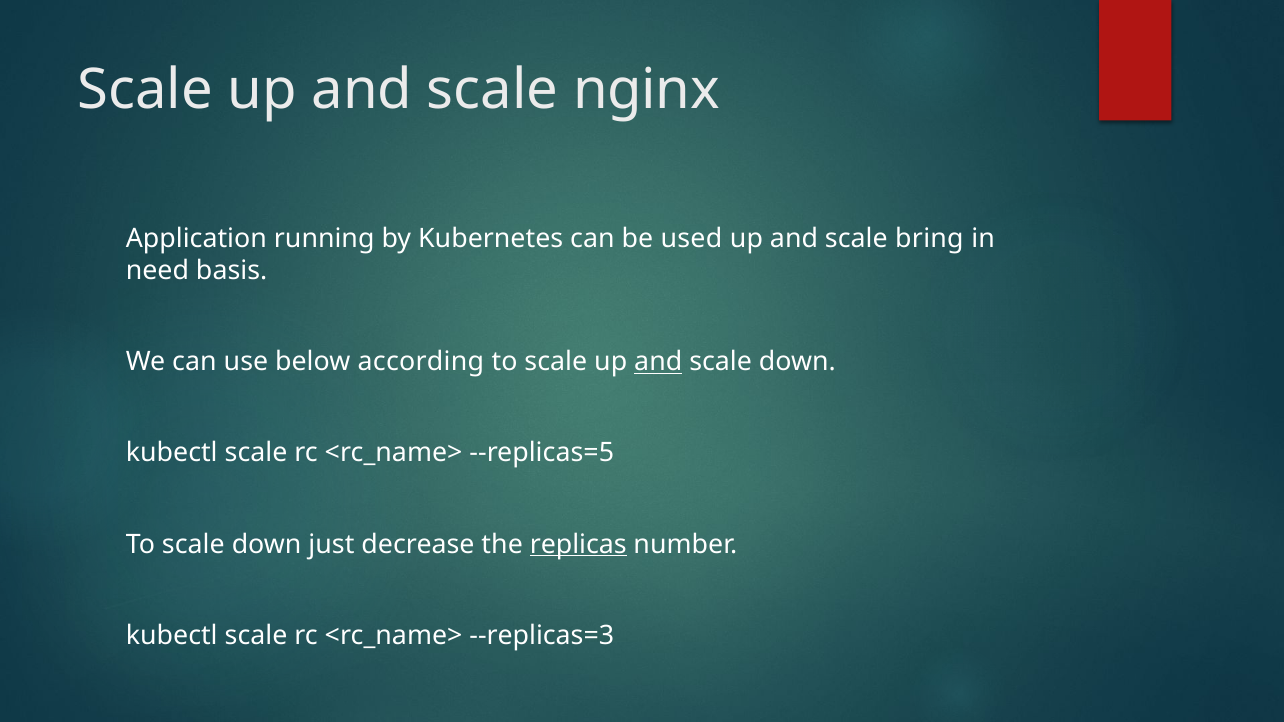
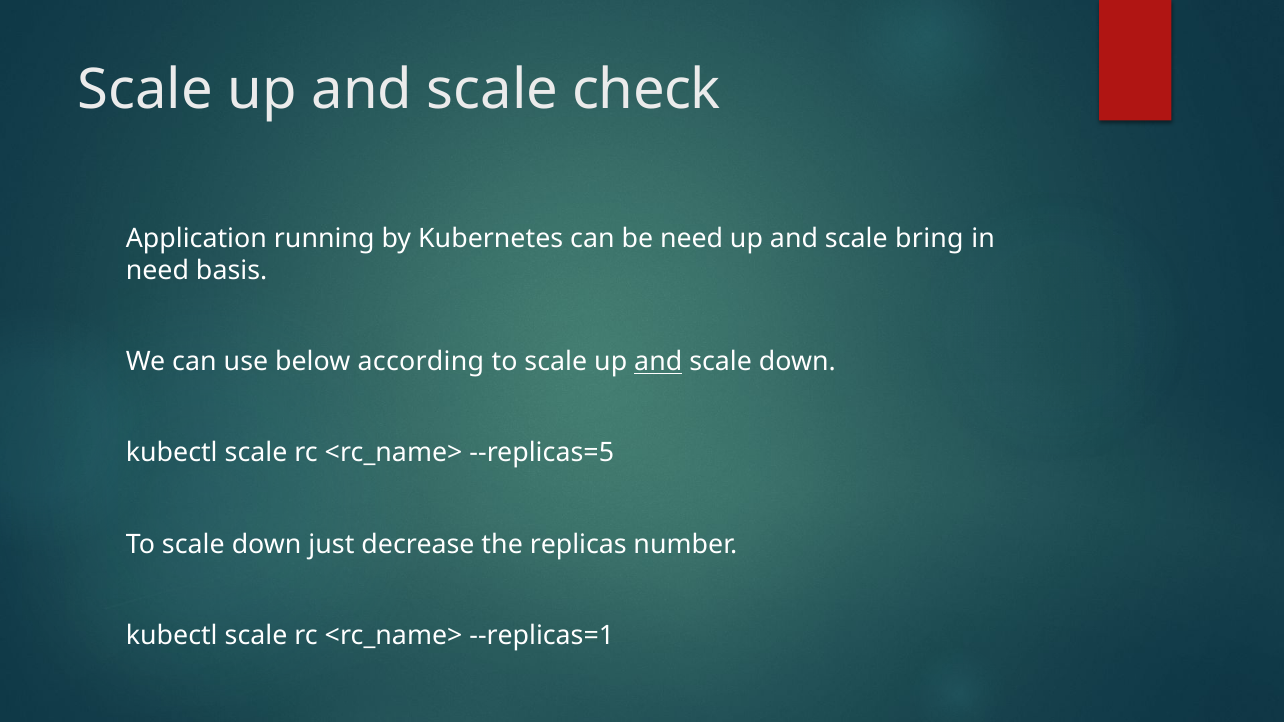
nginx: nginx -> check
be used: used -> need
replicas underline: present -> none
--replicas=3: --replicas=3 -> --replicas=1
